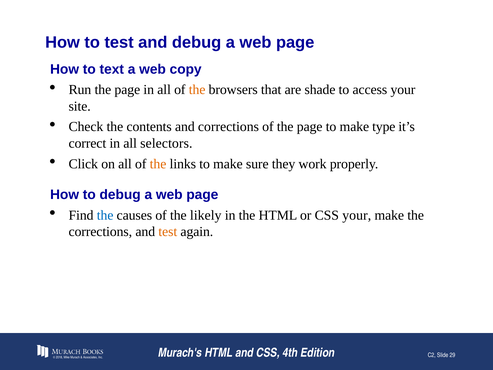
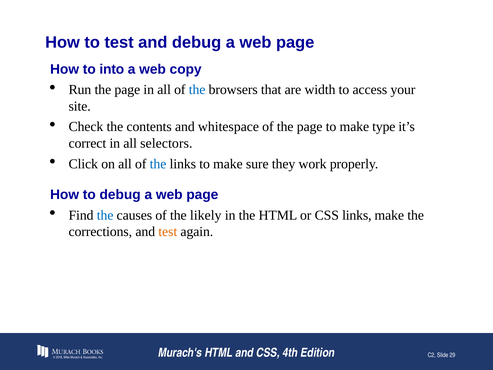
text: text -> into
the at (197, 90) colour: orange -> blue
shade: shade -> width
and corrections: corrections -> whitespace
the at (158, 164) colour: orange -> blue
CSS your: your -> links
